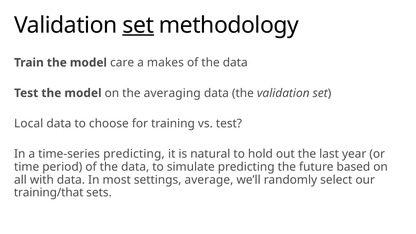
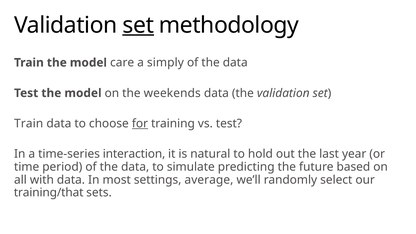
makes: makes -> simply
averaging: averaging -> weekends
Local at (29, 124): Local -> Train
for underline: none -> present
time-series predicting: predicting -> interaction
